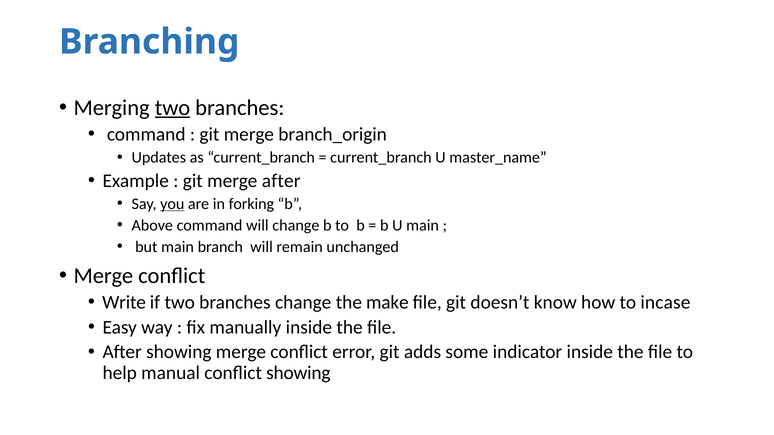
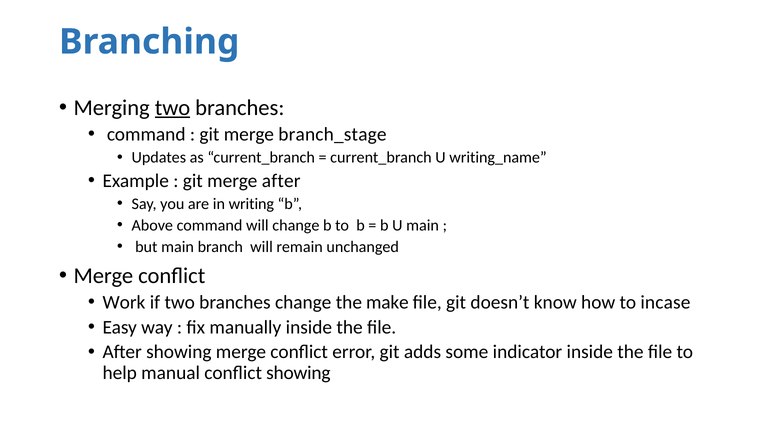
branch_origin: branch_origin -> branch_stage
master_name: master_name -> writing_name
you underline: present -> none
forking: forking -> writing
Write: Write -> Work
